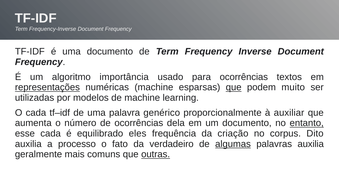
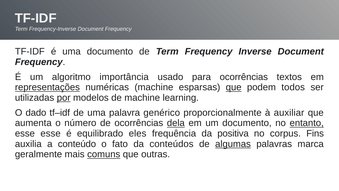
muito: muito -> todos
por underline: none -> present
O cada: cada -> dado
dela underline: none -> present
esse cada: cada -> esse
criação: criação -> positiva
Dito: Dito -> Fins
processo: processo -> conteúdo
verdadeiro: verdadeiro -> conteúdos
palavras auxilia: auxilia -> marca
comuns underline: none -> present
outras underline: present -> none
